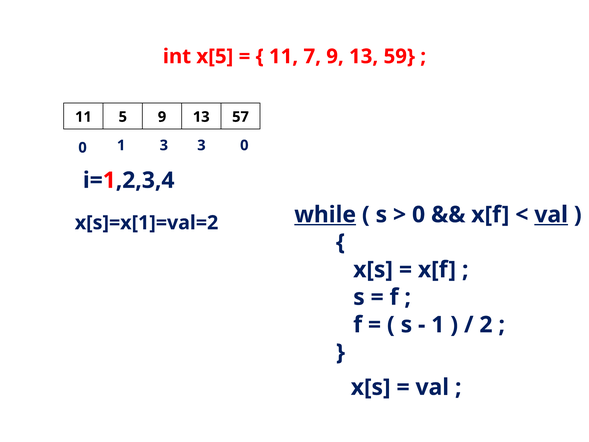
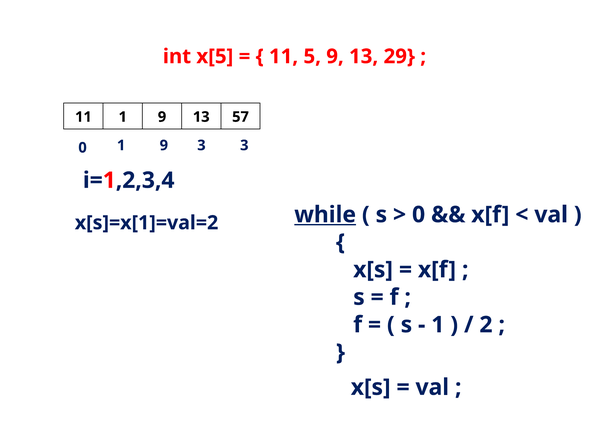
7: 7 -> 5
59: 59 -> 29
11 5: 5 -> 1
0 1 3: 3 -> 9
3 0: 0 -> 3
val at (551, 215) underline: present -> none
